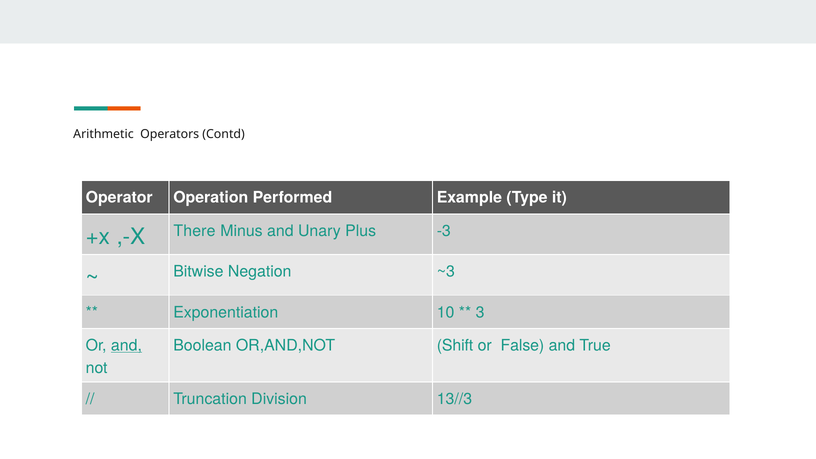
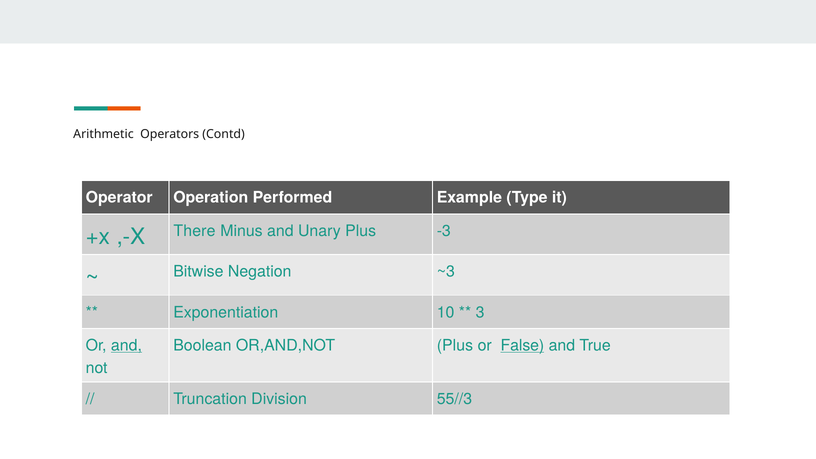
OR,AND,NOT Shift: Shift -> Plus
False underline: none -> present
13//3: 13//3 -> 55//3
